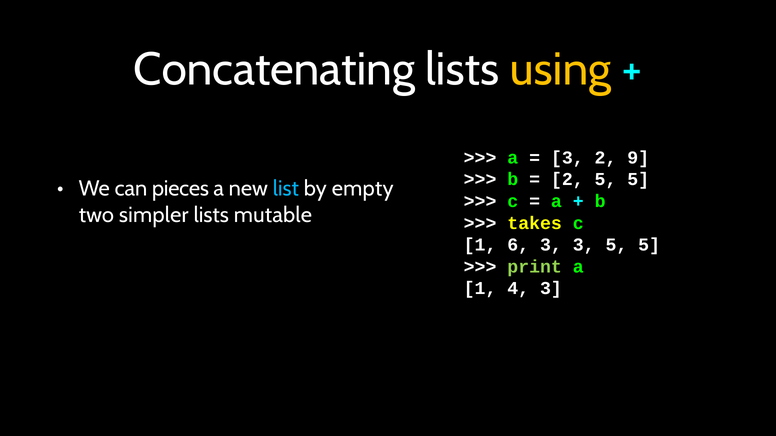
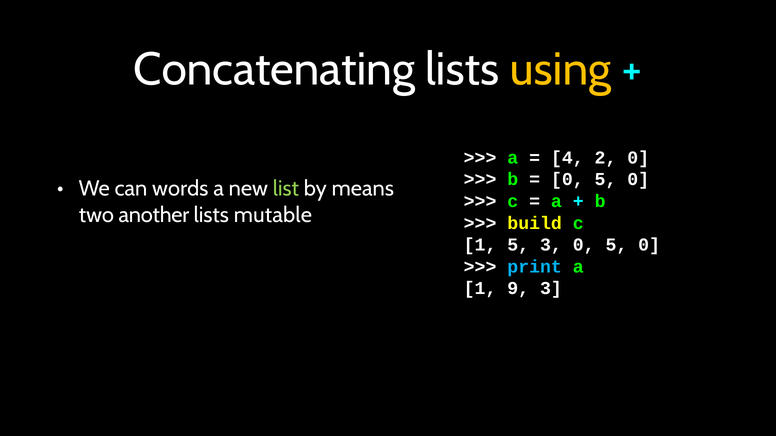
3 at (567, 158): 3 -> 4
2 9: 9 -> 0
2 at (567, 180): 2 -> 0
5 at (638, 180): 5 -> 0
pieces: pieces -> words
list colour: light blue -> light green
empty: empty -> means
simpler: simpler -> another
takes: takes -> build
1 6: 6 -> 5
3 3: 3 -> 0
5 at (649, 245): 5 -> 0
print colour: light green -> light blue
4: 4 -> 9
